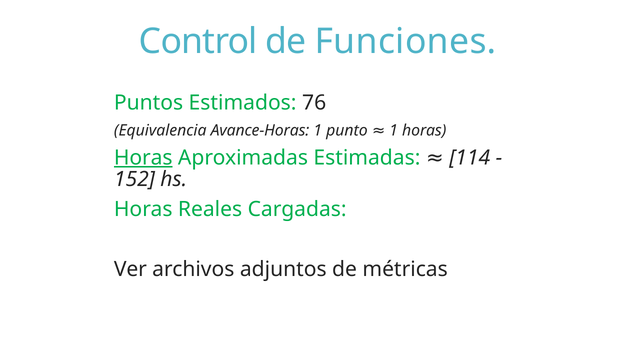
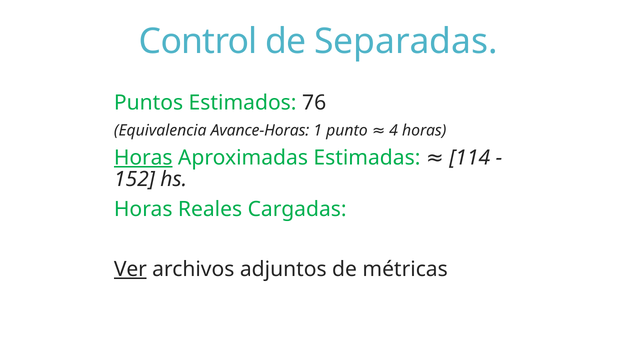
Funciones: Funciones -> Separadas
punto 1: 1 -> 4
Ver underline: none -> present
